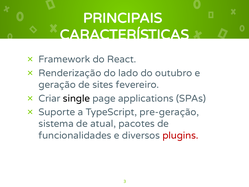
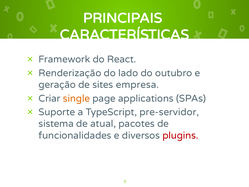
fevereiro: fevereiro -> empresa
single colour: black -> orange
pre-geração: pre-geração -> pre-servidor
